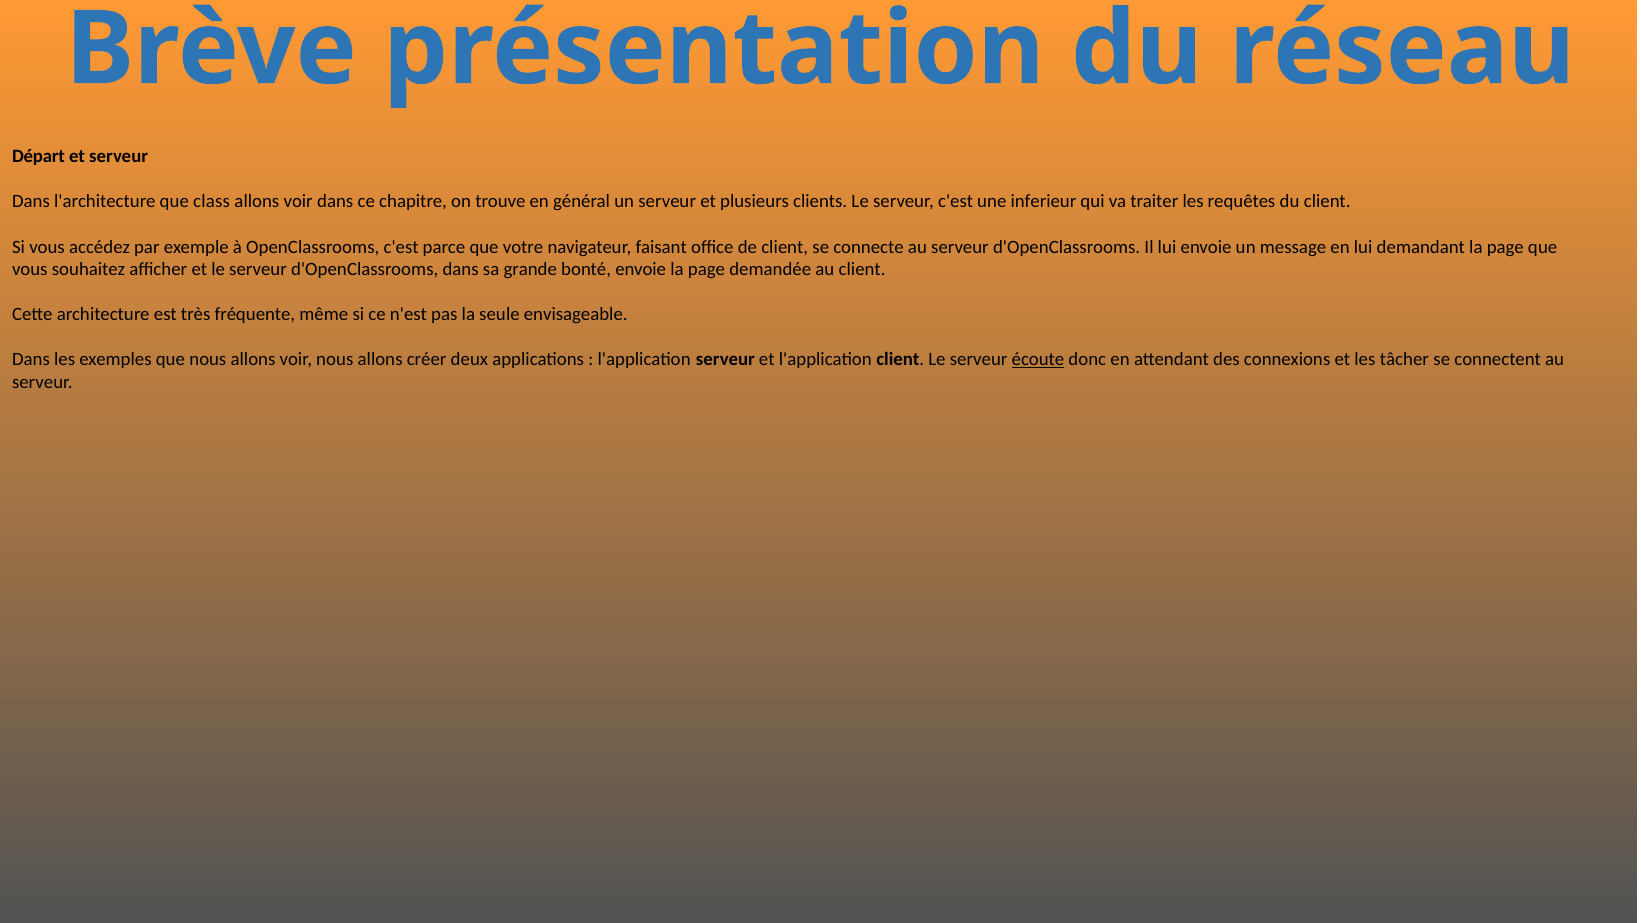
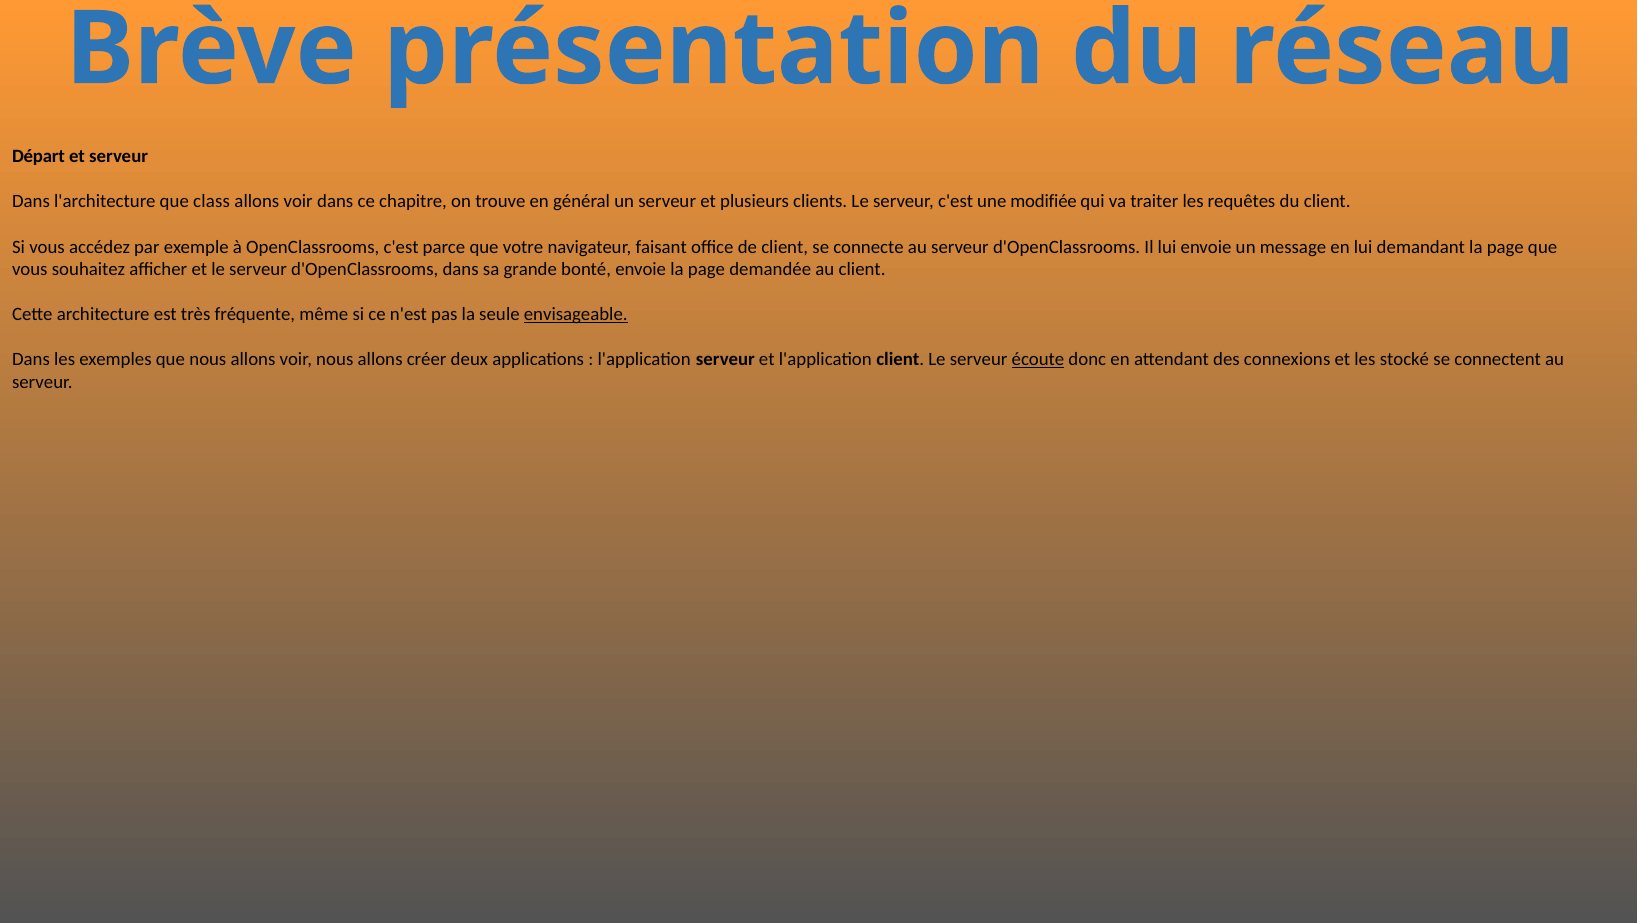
inferieur: inferieur -> modifiée
envisageable underline: none -> present
tâcher: tâcher -> stocké
